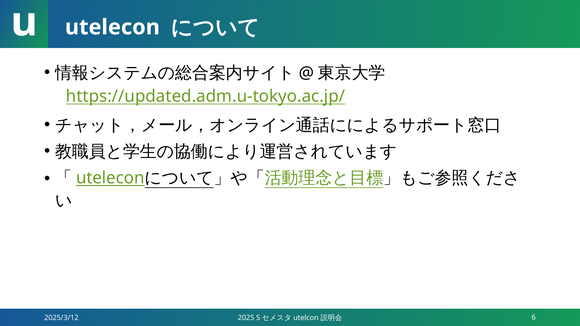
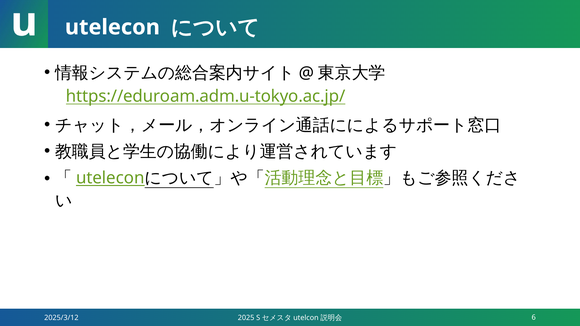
https://updated.adm.u-tokyo.ac.jp/: https://updated.adm.u-tokyo.ac.jp/ -> https://eduroam.adm.u-tokyo.ac.jp/
